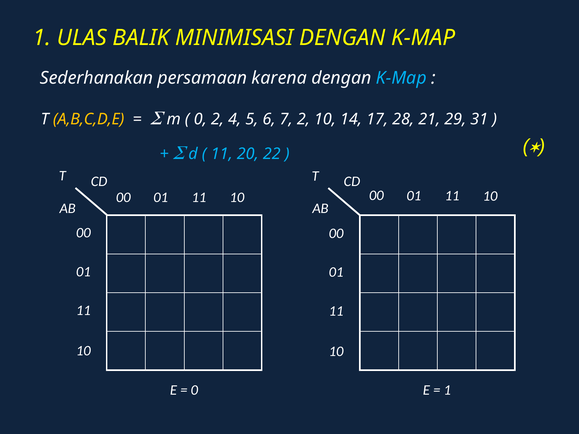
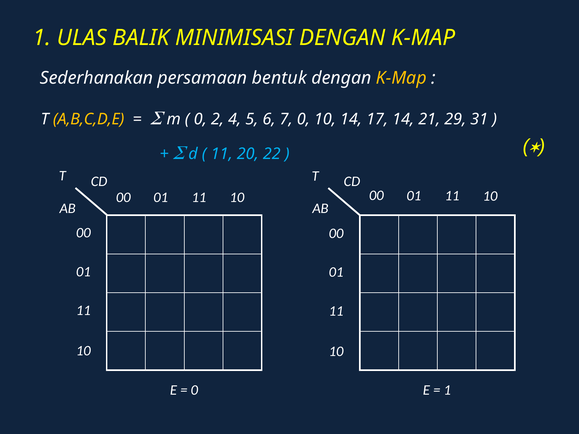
karena: karena -> bentuk
K-Map at (401, 78) colour: light blue -> yellow
7 2: 2 -> 0
17 28: 28 -> 14
